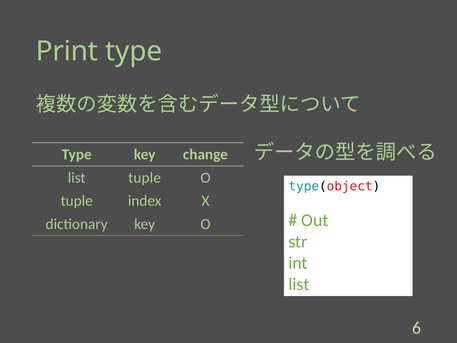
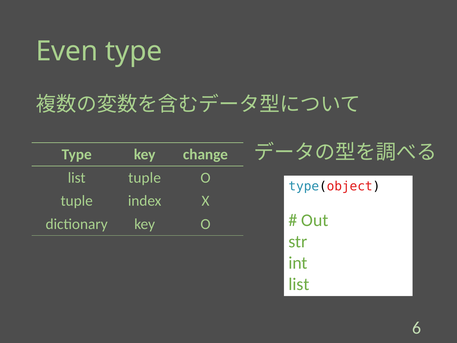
Print: Print -> Even
